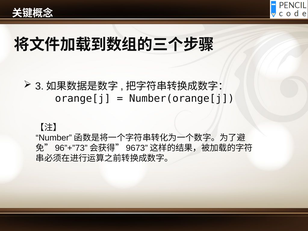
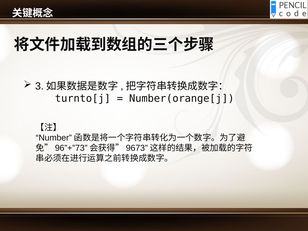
orange[j: orange[j -> turnto[j
